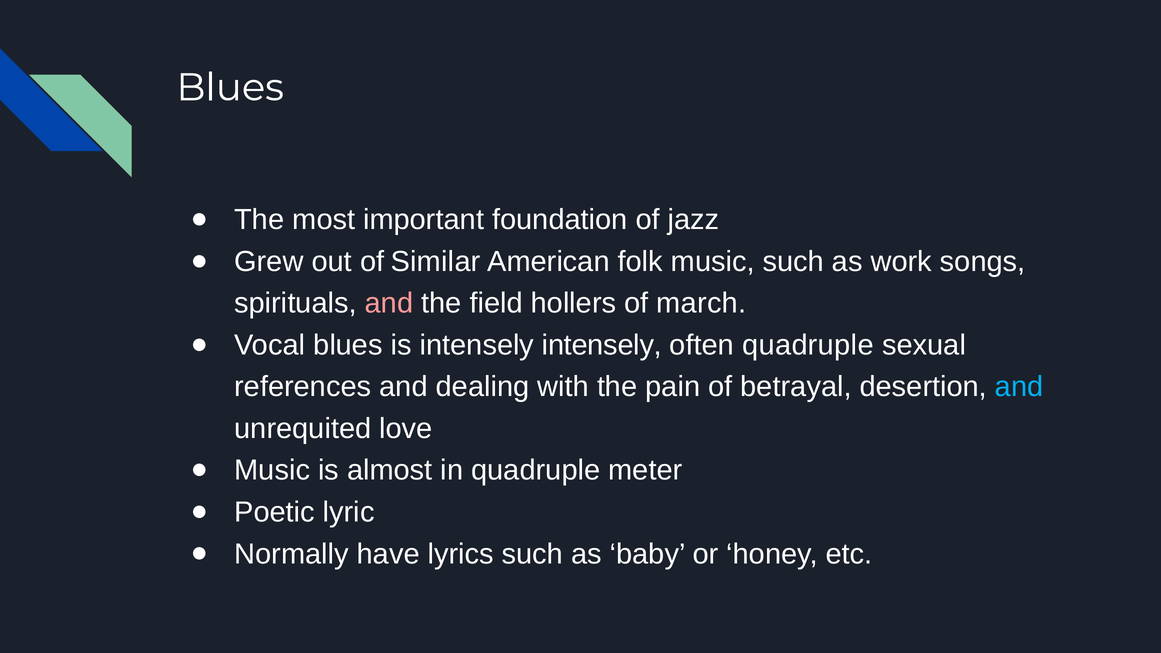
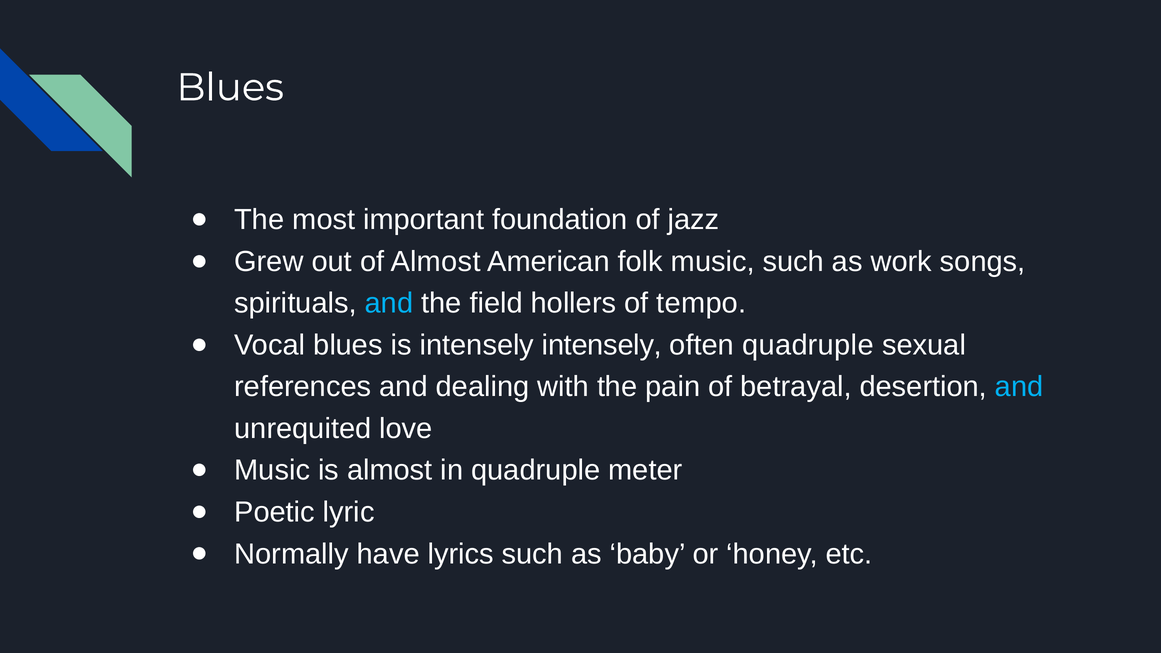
of Similar: Similar -> Almost
and at (389, 303) colour: pink -> light blue
march: march -> tempo
